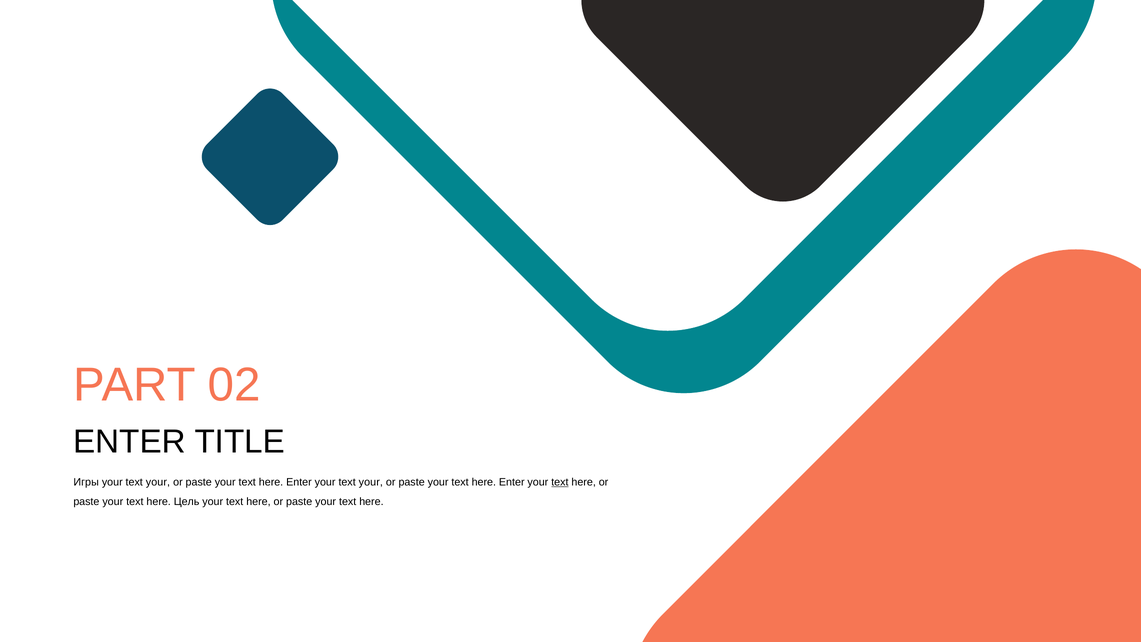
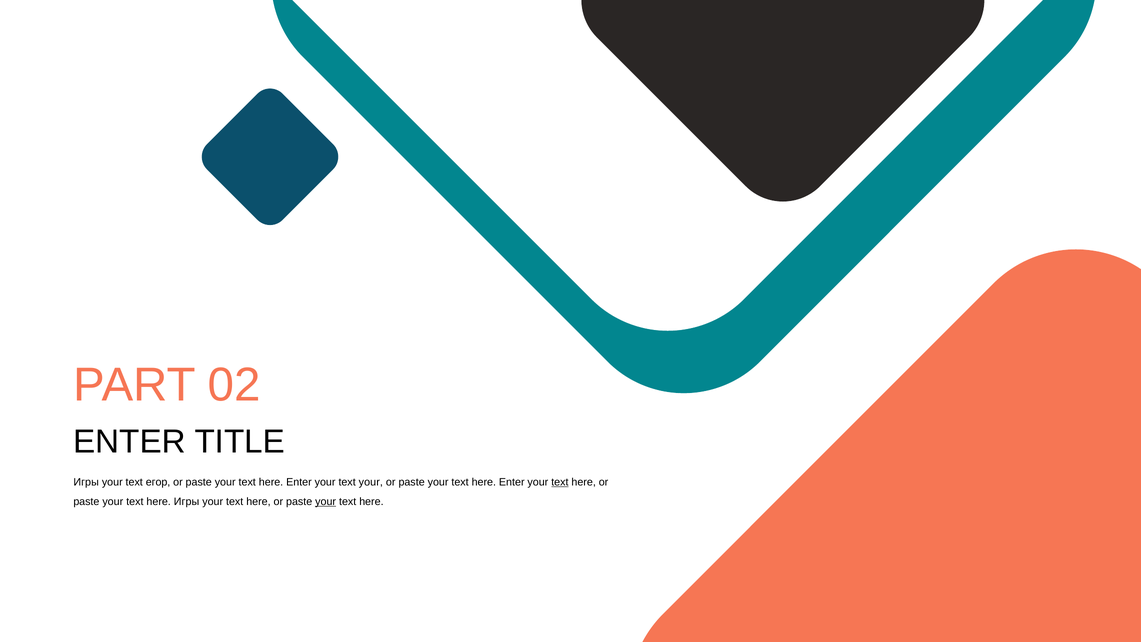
your at (158, 482): your -> егор
here Цель: Цель -> Игры
your at (326, 501) underline: none -> present
